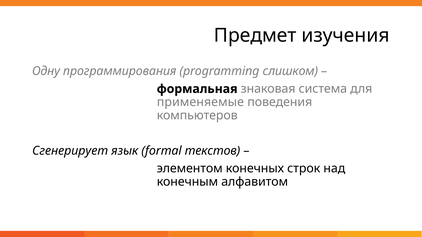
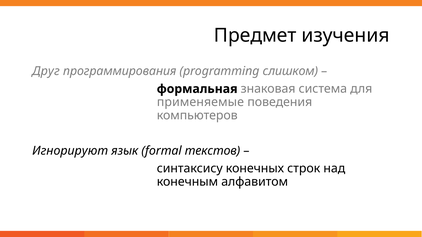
Одну: Одну -> Друг
Сгенерирует: Сгенерирует -> Игнорируют
элементом: элементом -> синтаксису
